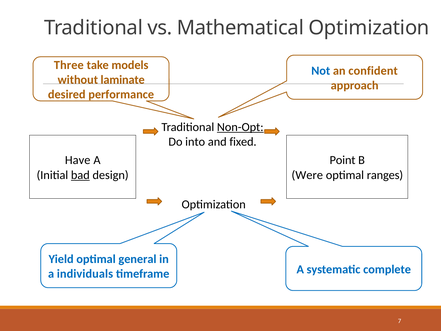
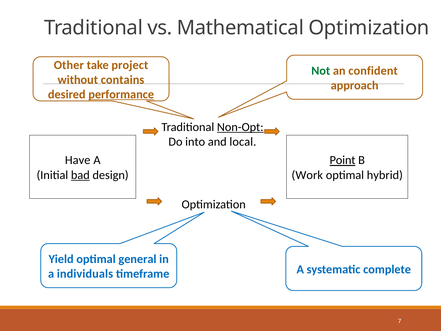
Three: Three -> Other
models: models -> project
Not colour: blue -> green
laminate: laminate -> contains
performance underline: none -> present
fixed: fixed -> local
Point underline: none -> present
Were: Were -> Work
ranges: ranges -> hybrid
